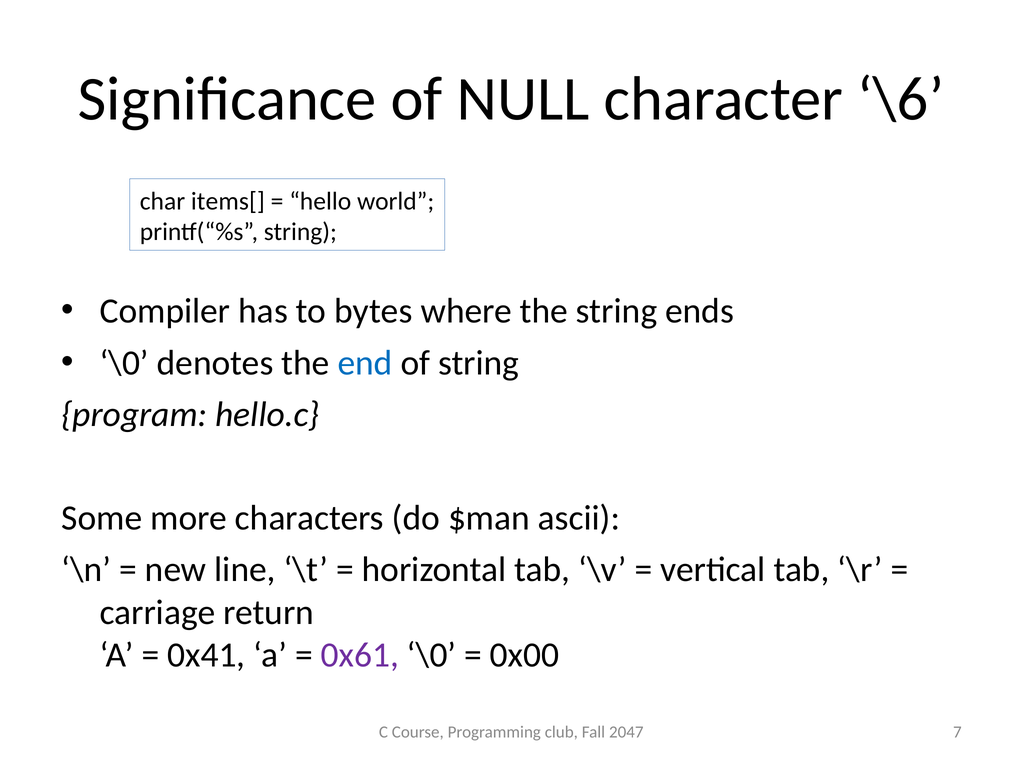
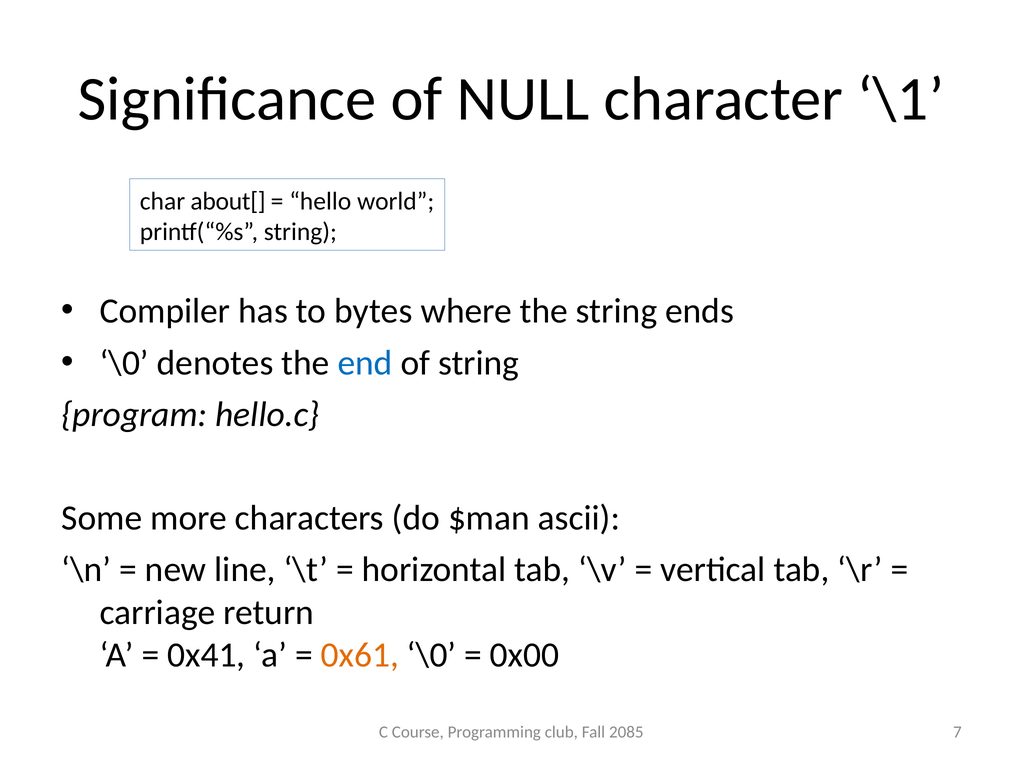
\6: \6 -> \1
items[: items[ -> about[
0x61 colour: purple -> orange
2047: 2047 -> 2085
